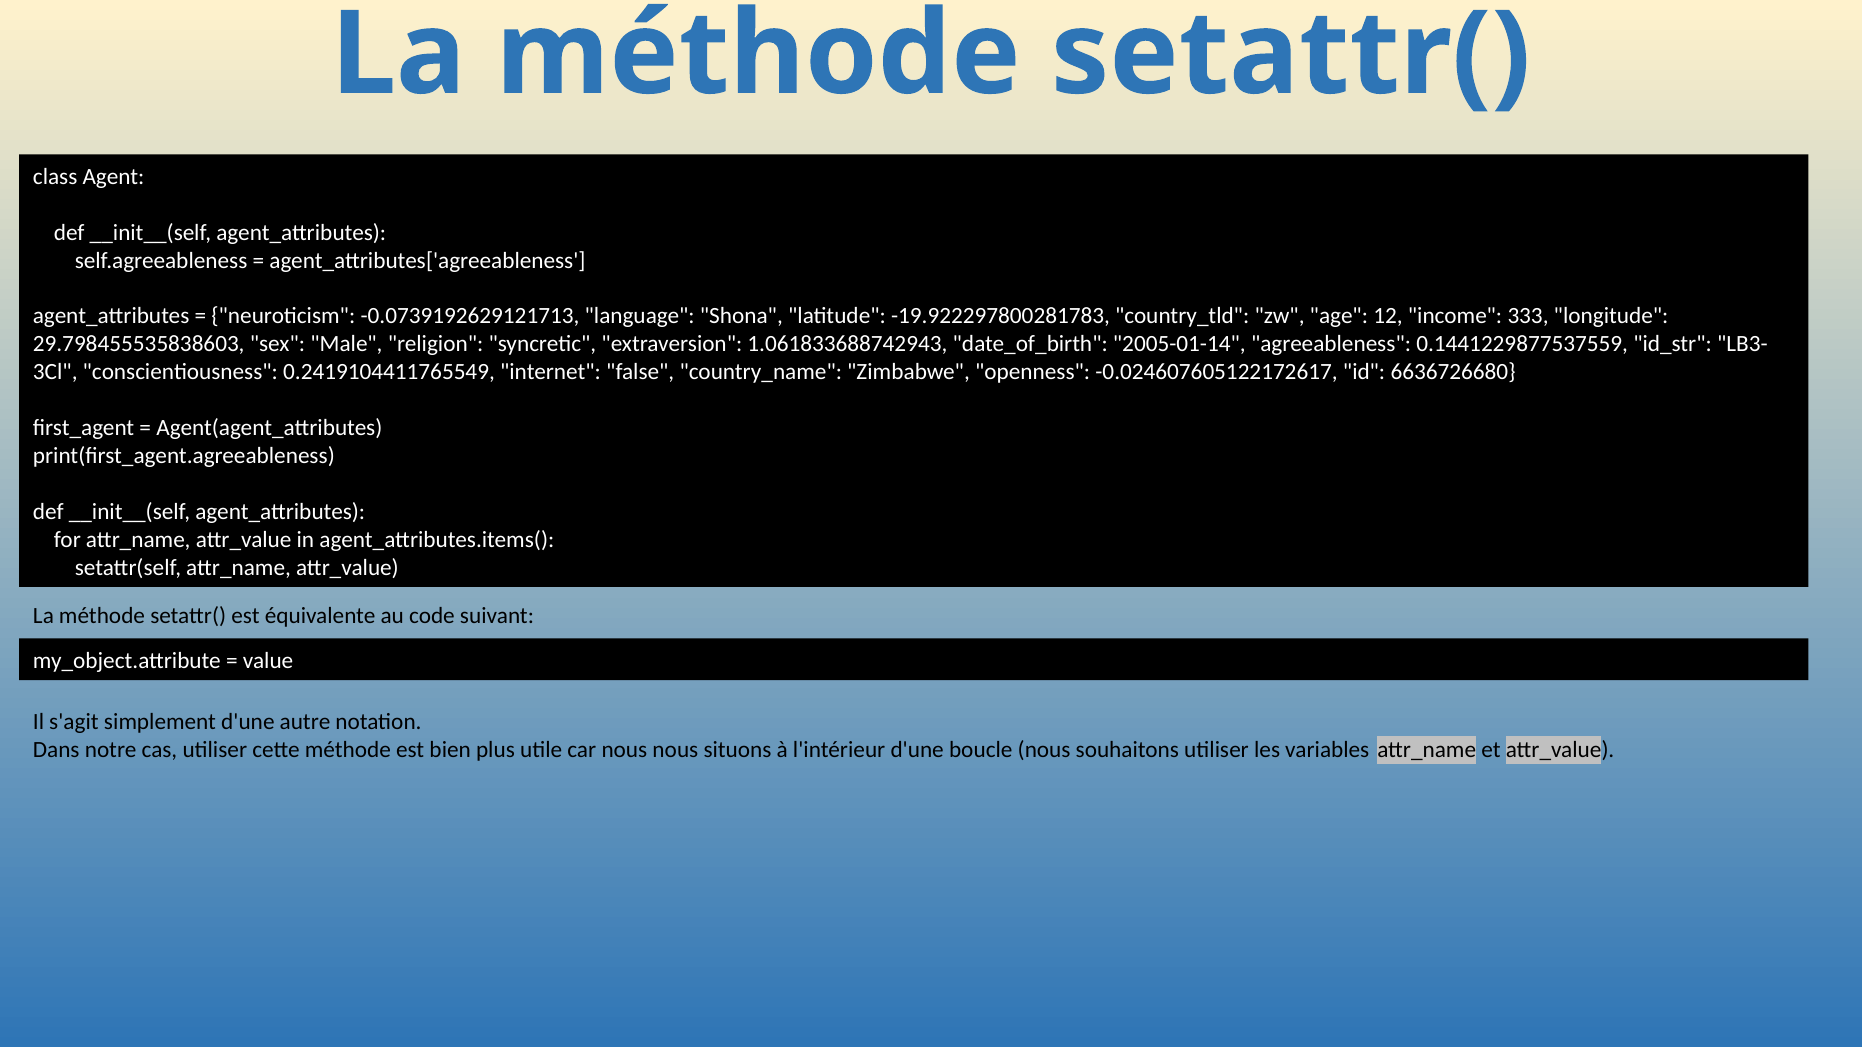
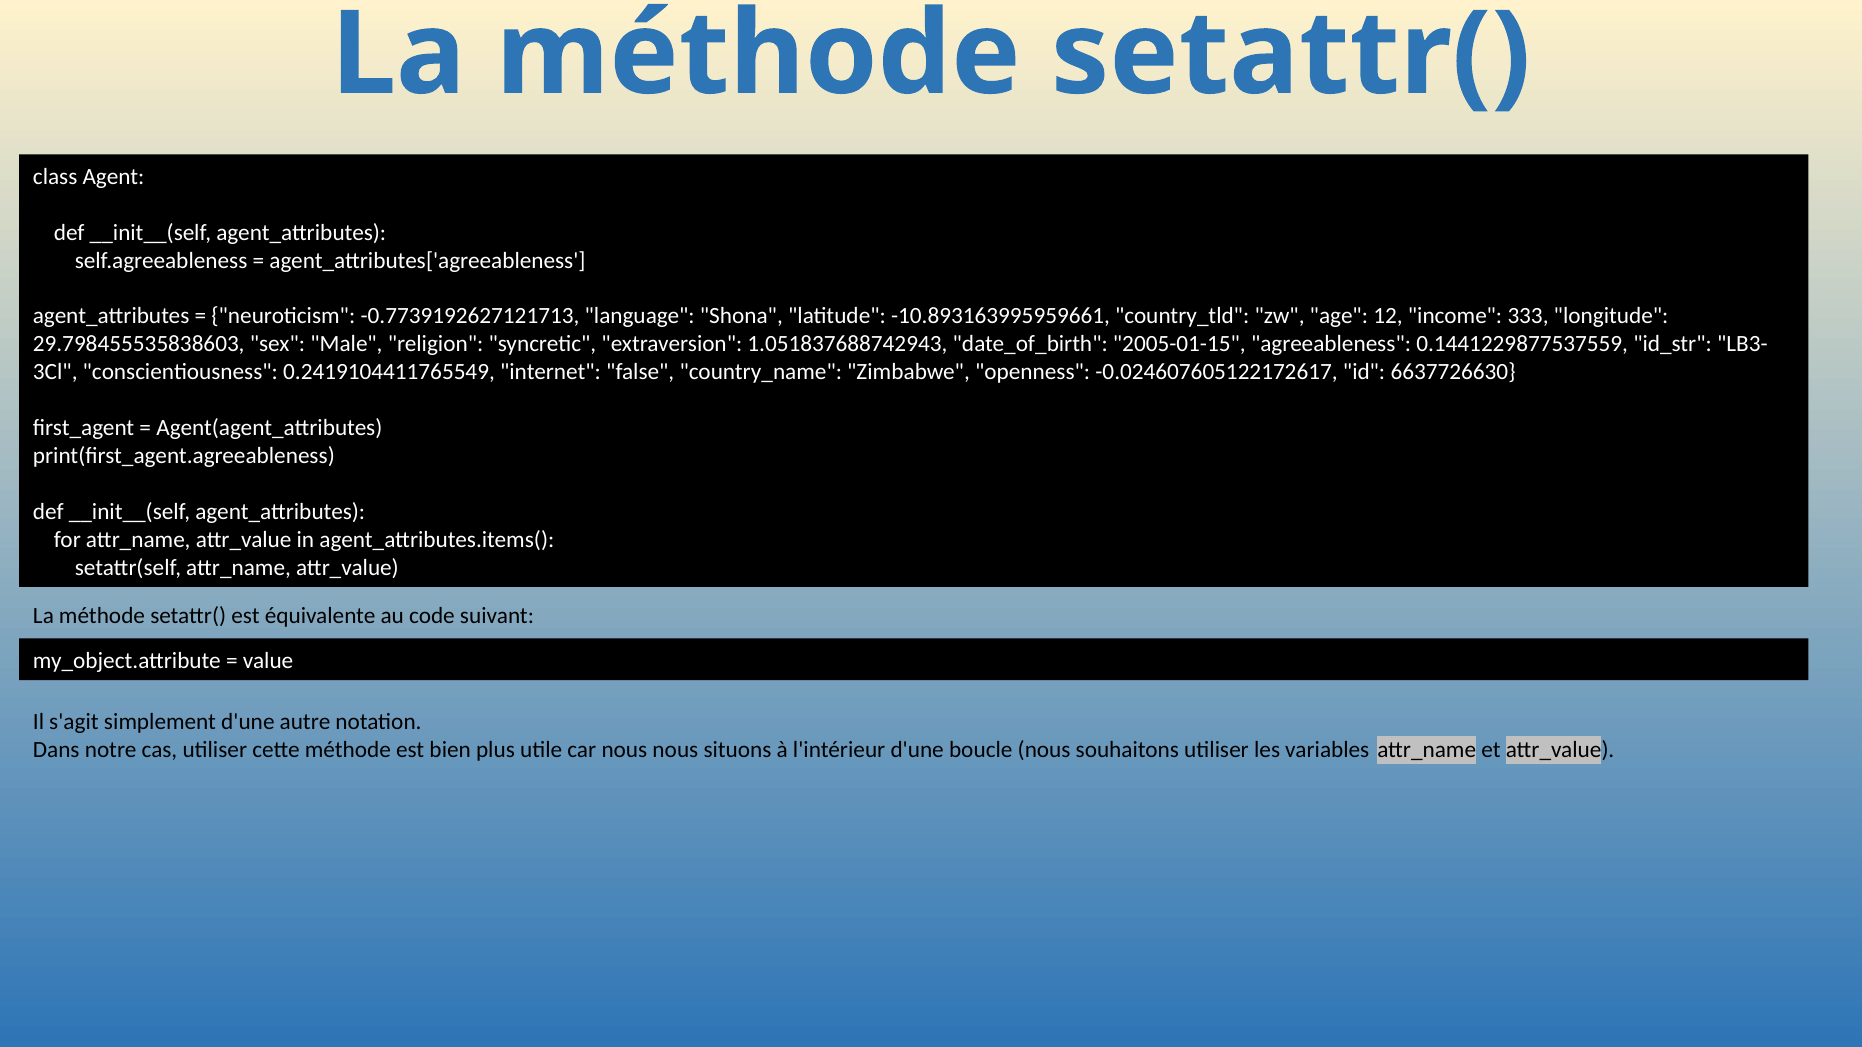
-0.0739192629121713: -0.0739192629121713 -> -0.7739192627121713
-19.922297800281783: -19.922297800281783 -> -10.893163995959661
1.061833688742943: 1.061833688742943 -> 1.051837688742943
2005-01-14: 2005-01-14 -> 2005-01-15
6636726680: 6636726680 -> 6637726630
